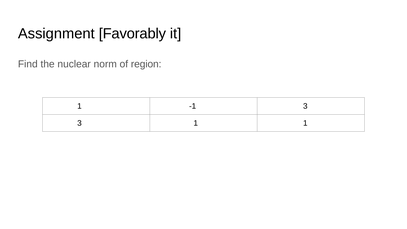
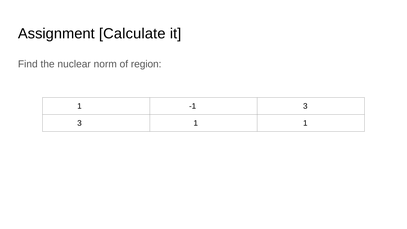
Favorably: Favorably -> Calculate
